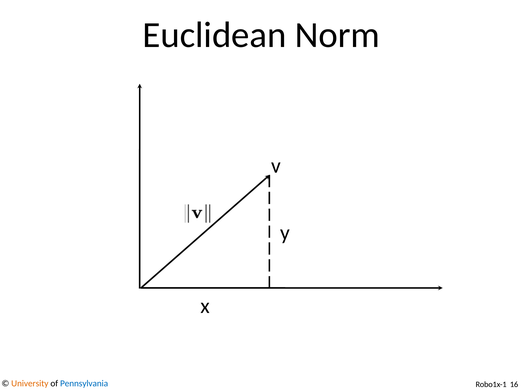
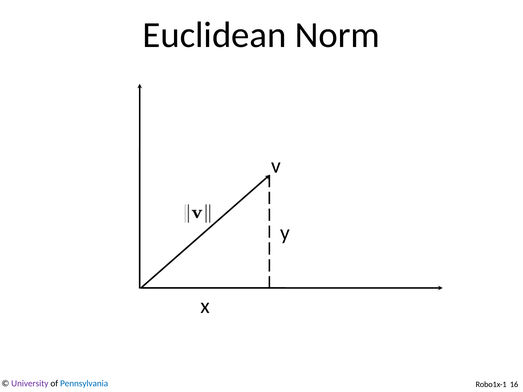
University colour: orange -> purple
